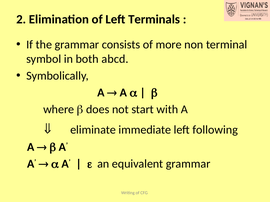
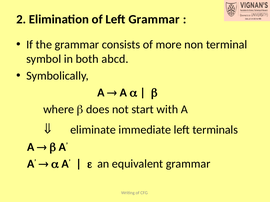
Left Terminals: Terminals -> Grammar
following: following -> terminals
